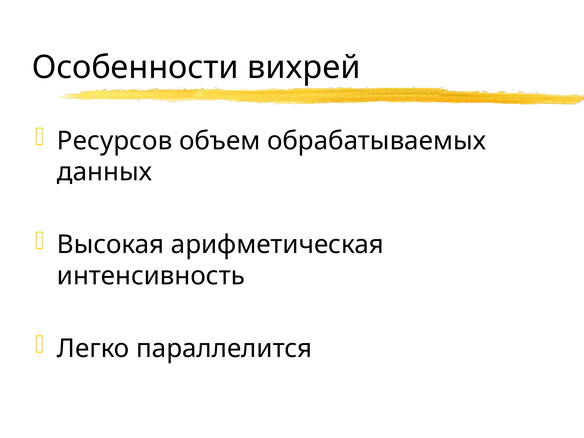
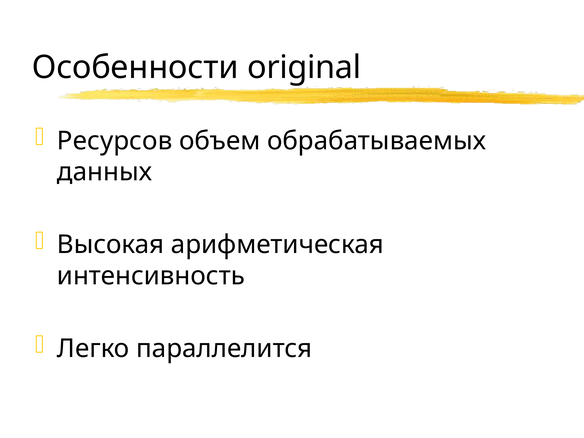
вихрей: вихрей -> original
